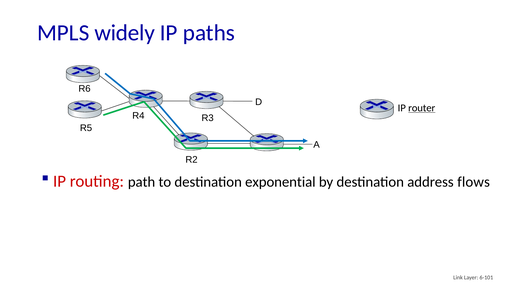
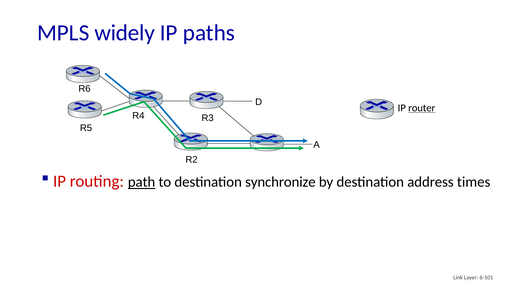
path underline: none -> present
exponential: exponential -> synchronize
flows: flows -> times
